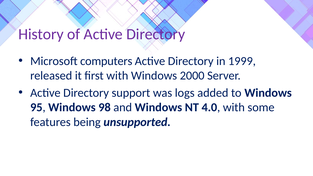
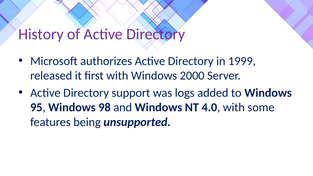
computers: computers -> authorizes
